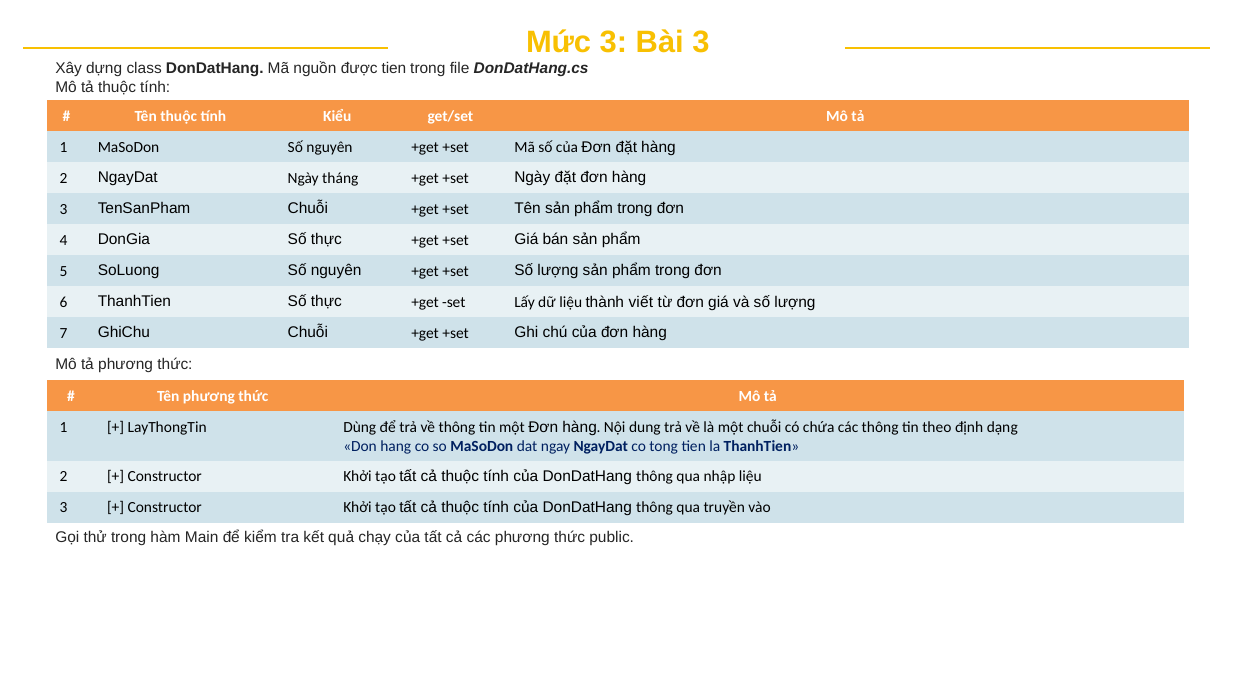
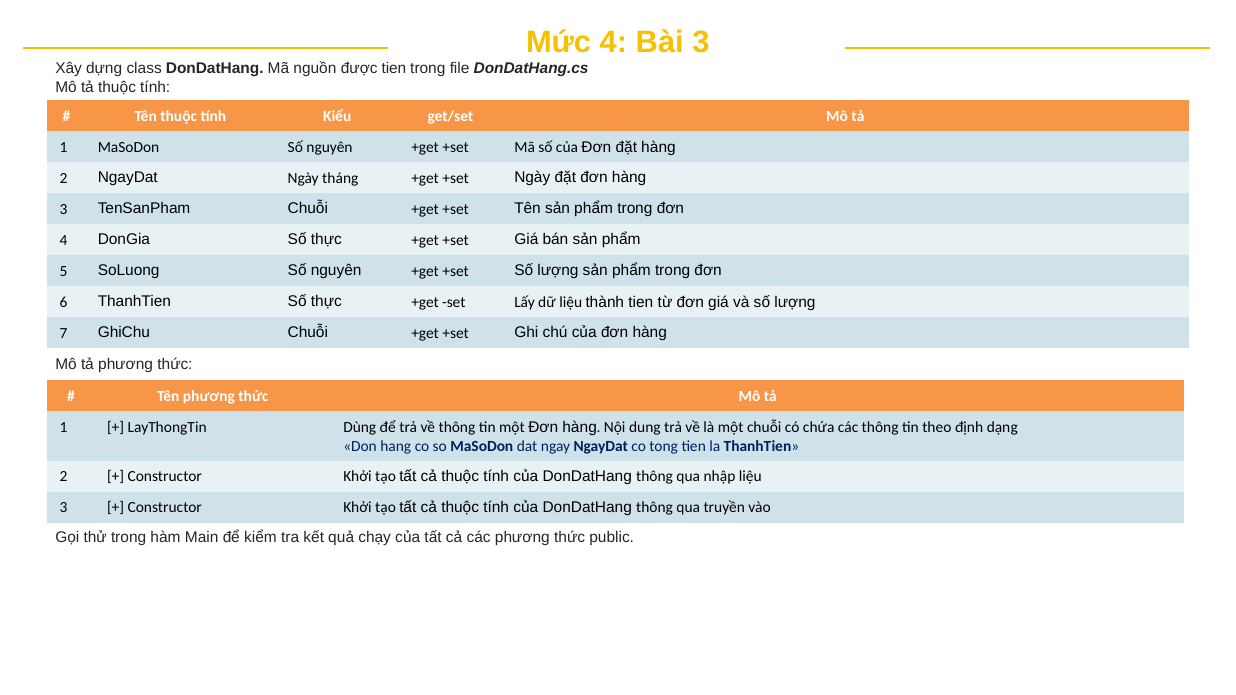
Mức 3: 3 -> 4
thành viết: viết -> tien
